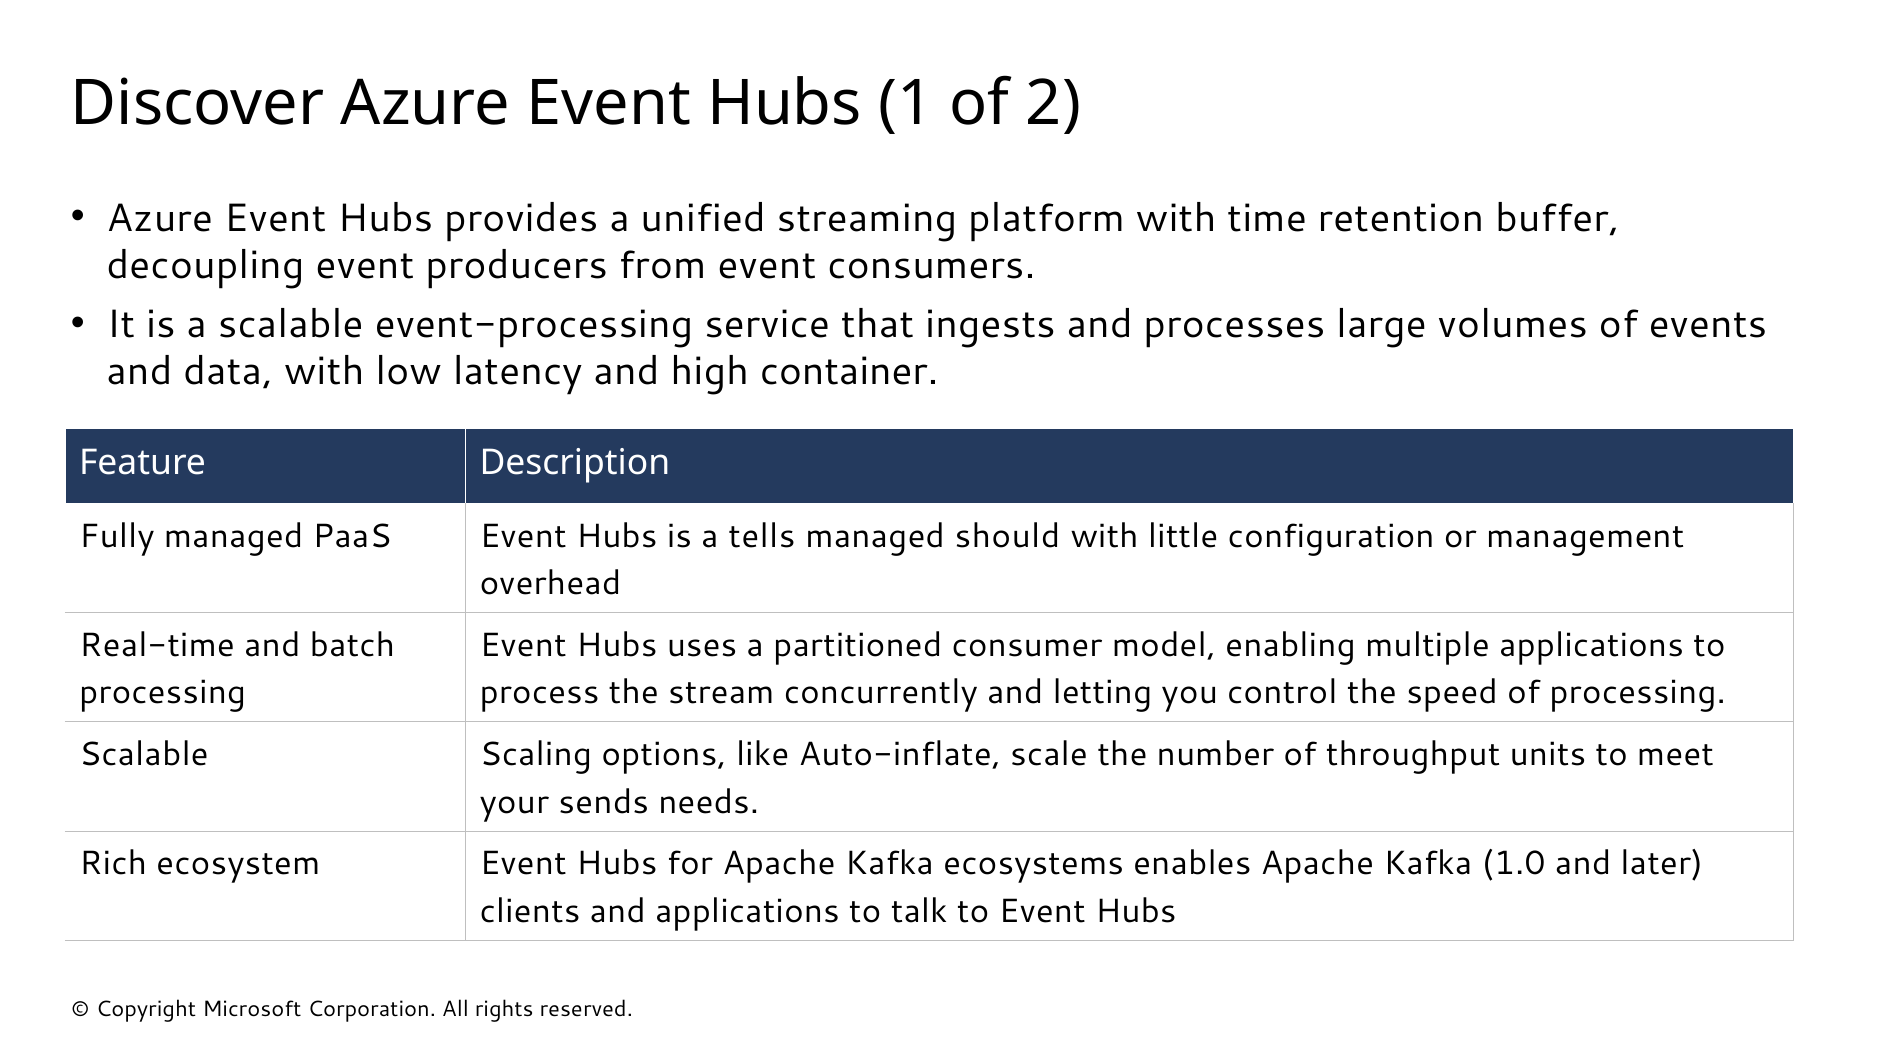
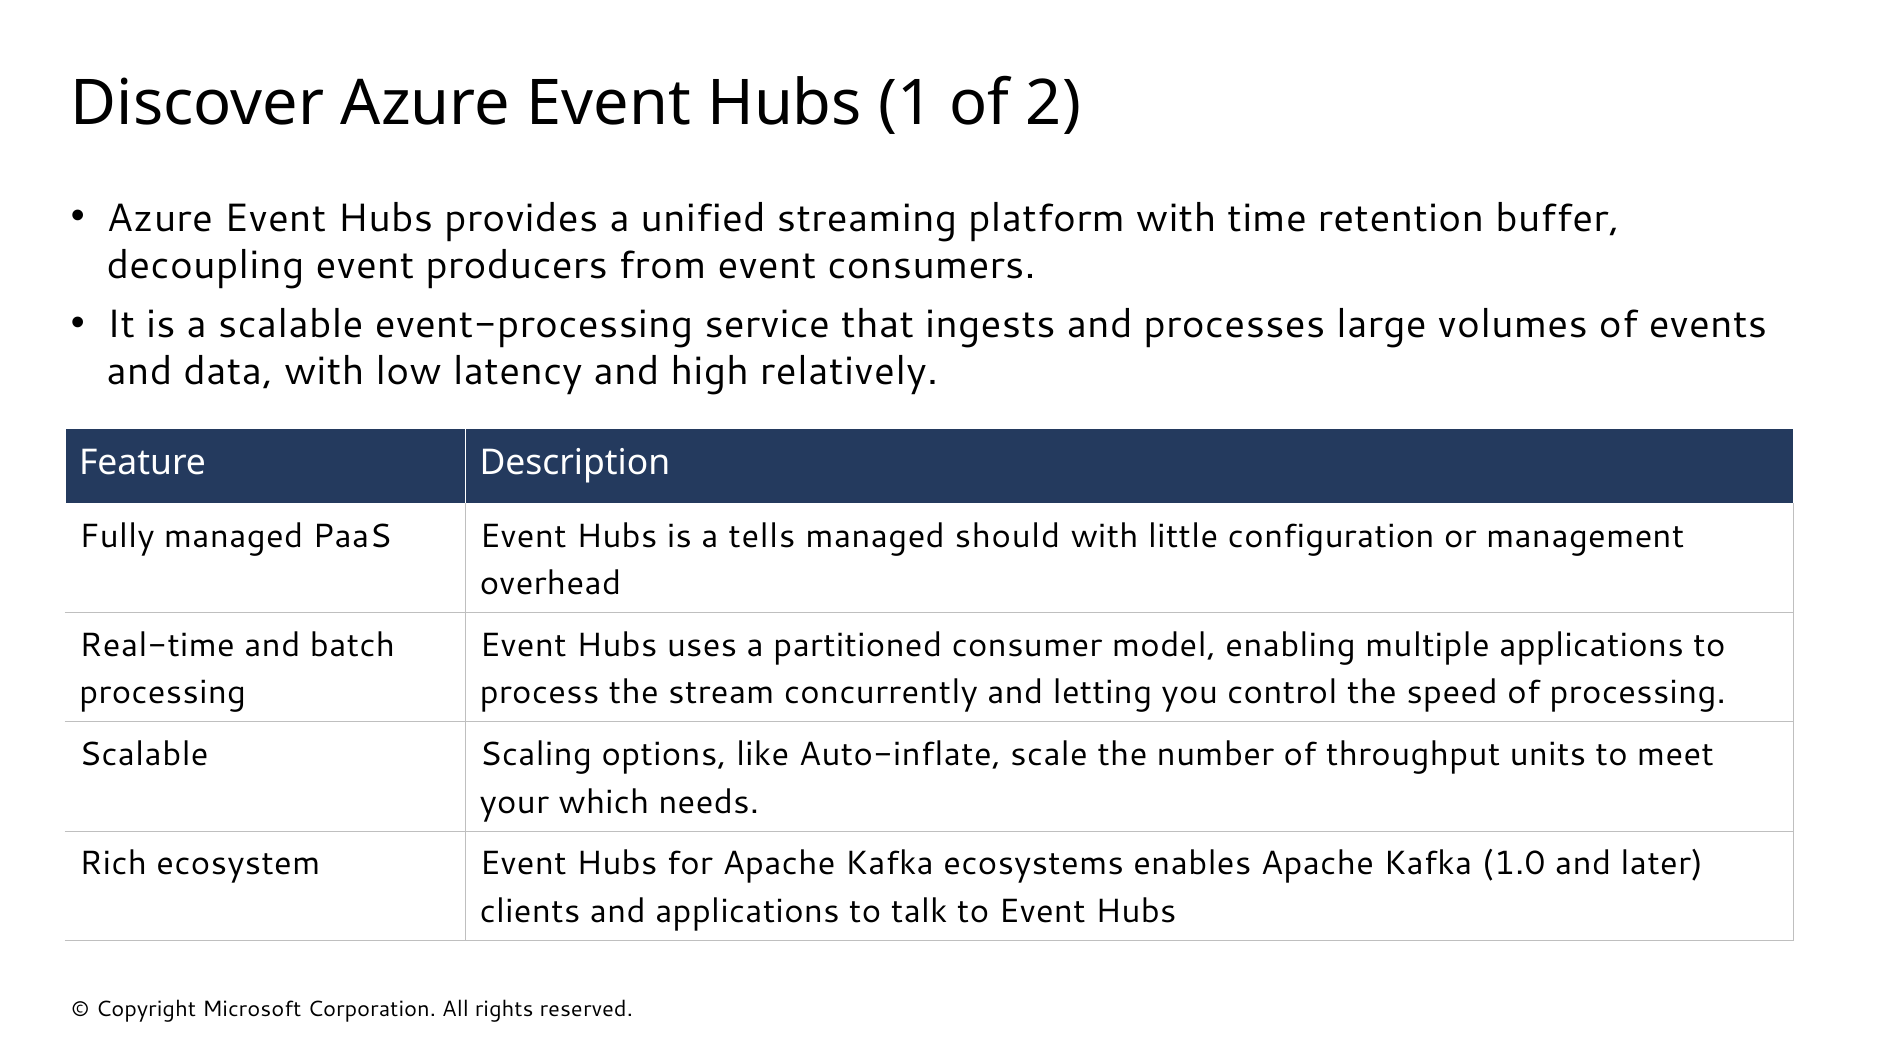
container: container -> relatively
sends: sends -> which
